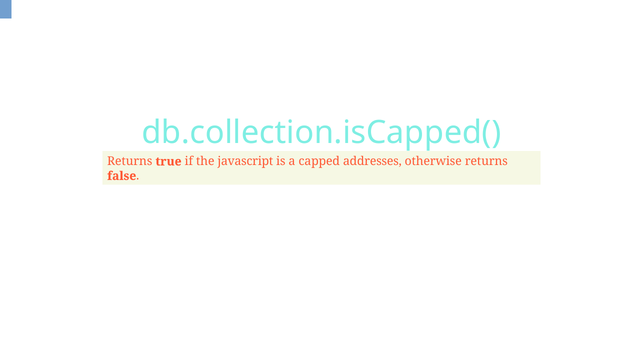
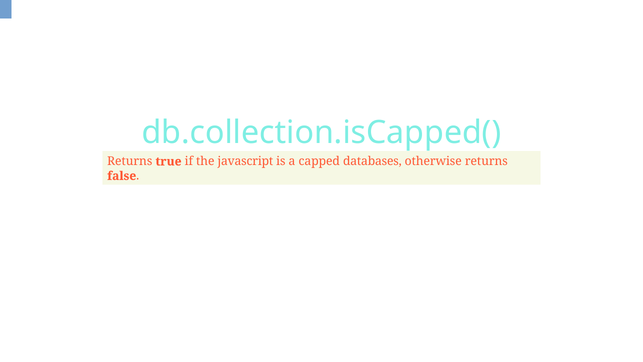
addresses: addresses -> databases
